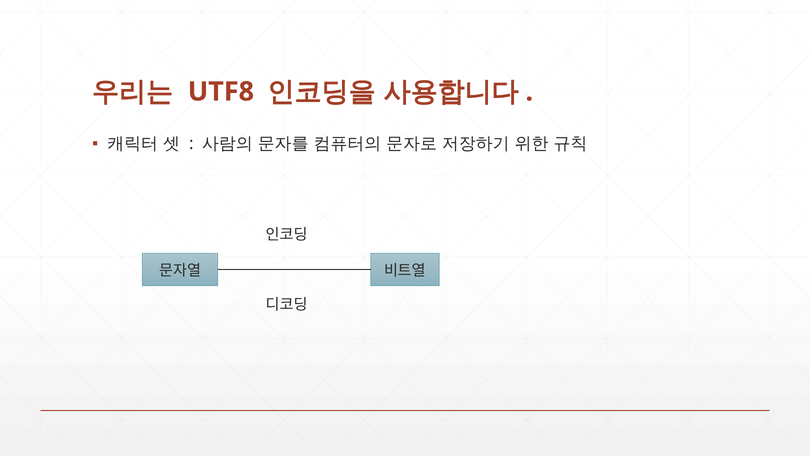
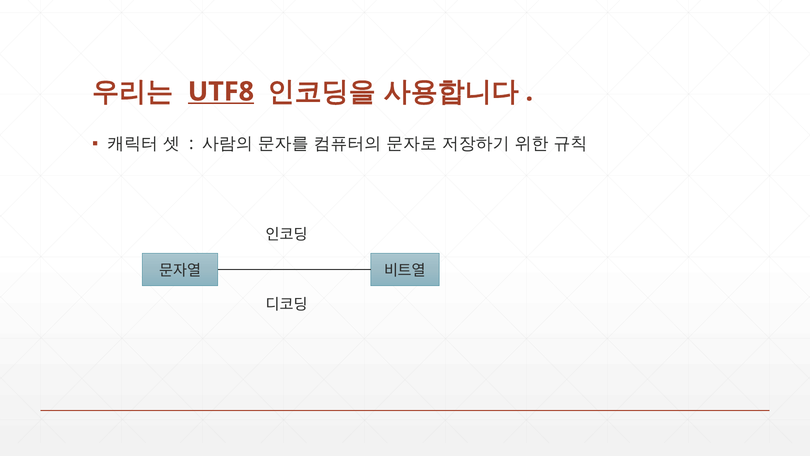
UTF8 underline: none -> present
